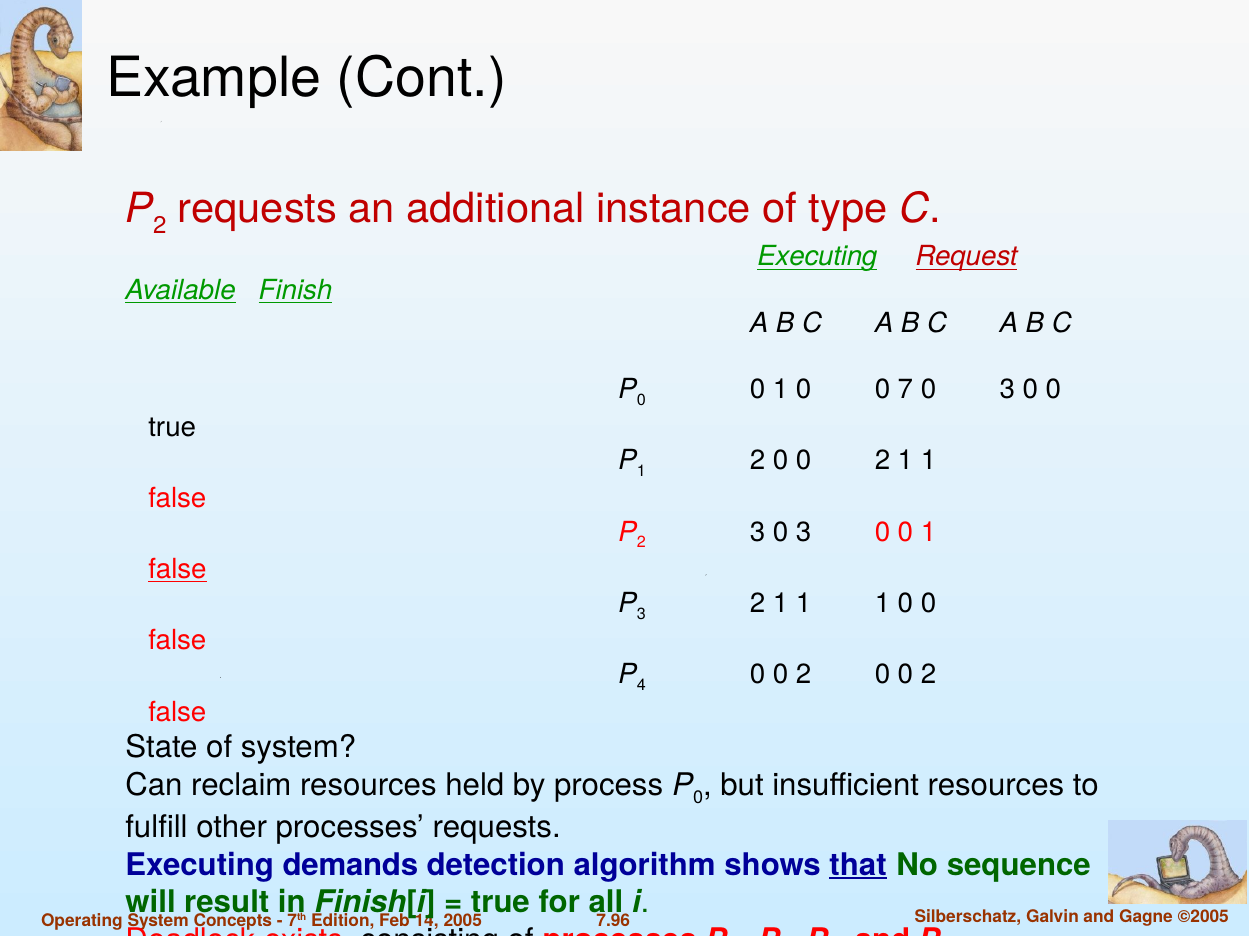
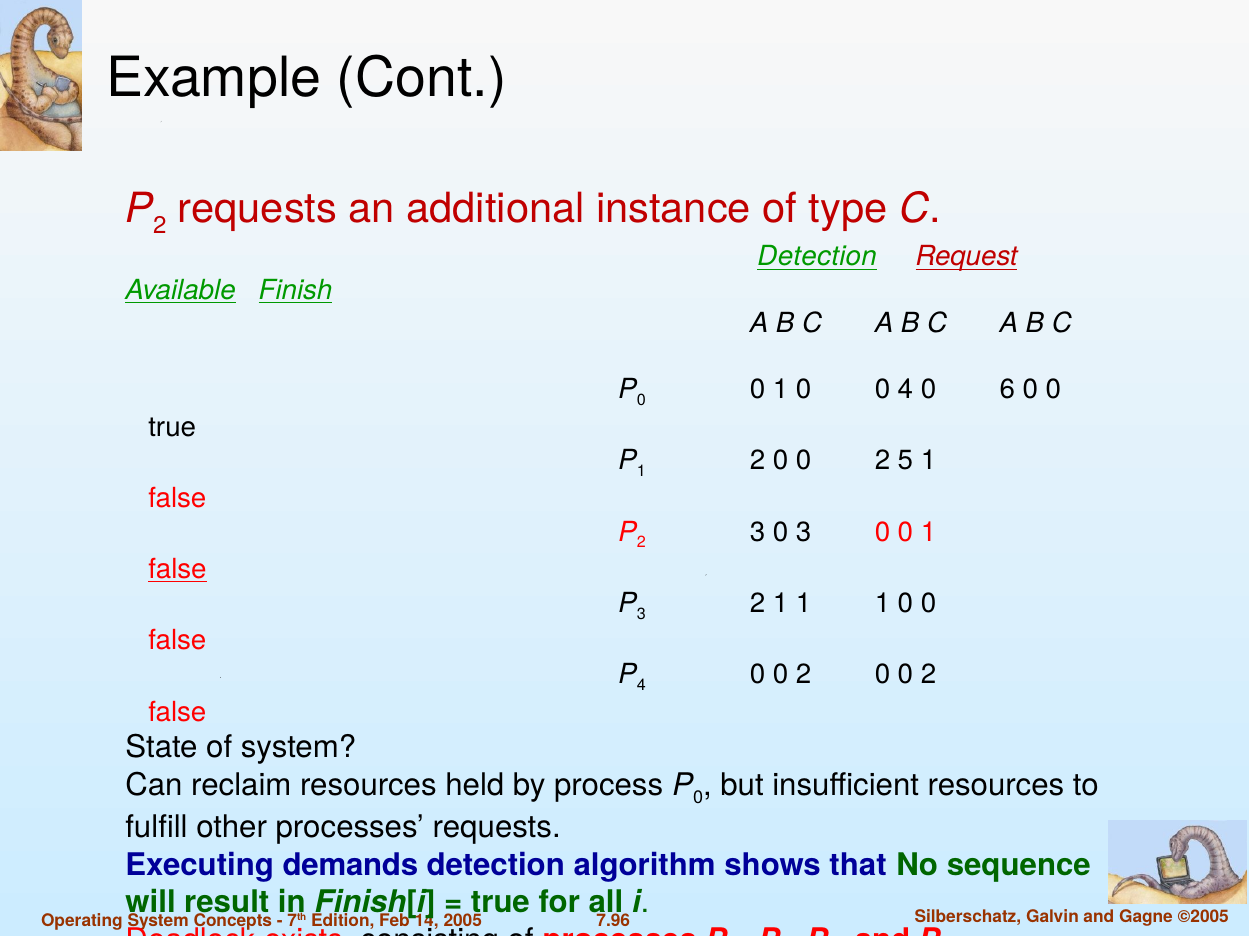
Executing at (817, 257): Executing -> Detection
0 7: 7 -> 4
3 at (1007, 390): 3 -> 6
0 2 1: 1 -> 5
that underline: present -> none
